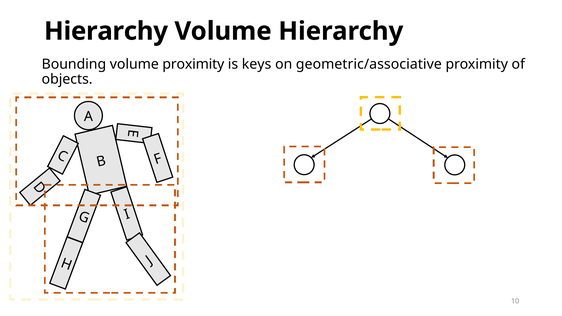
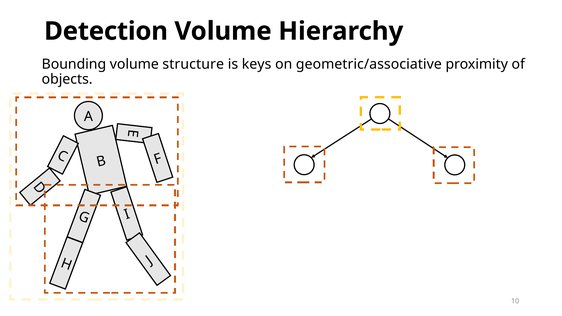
Hierarchy at (106, 31): Hierarchy -> Detection
volume proximity: proximity -> structure
